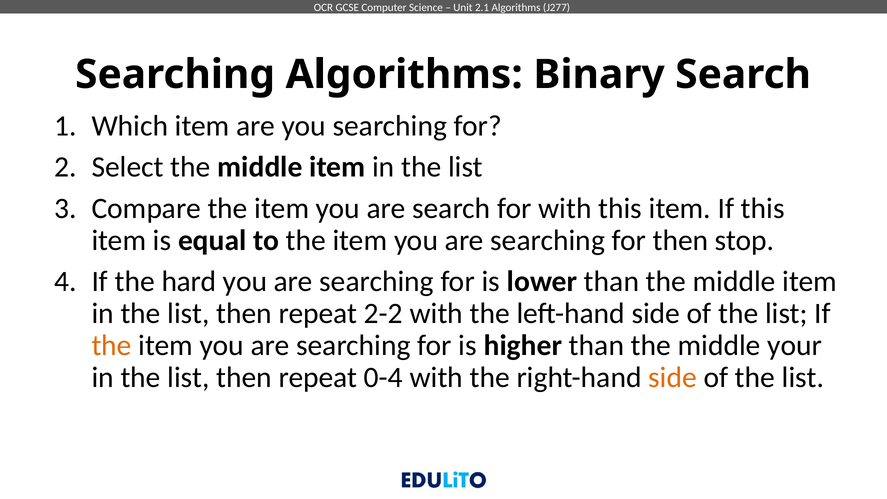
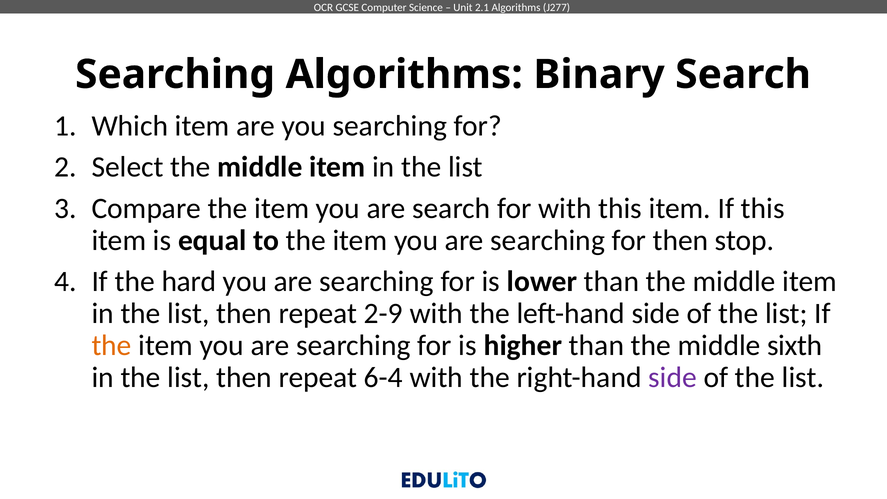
2-2: 2-2 -> 2-9
your: your -> sixth
0-4: 0-4 -> 6-4
side at (673, 377) colour: orange -> purple
